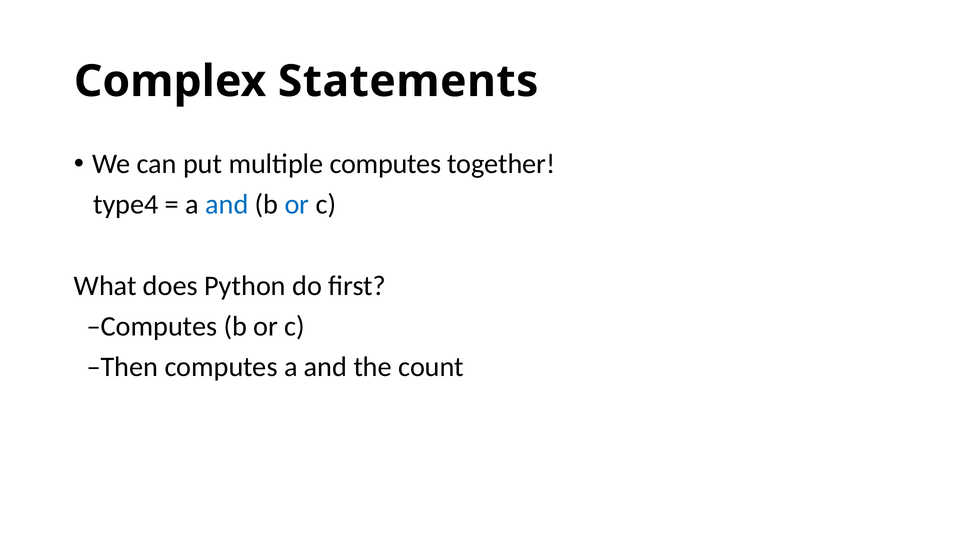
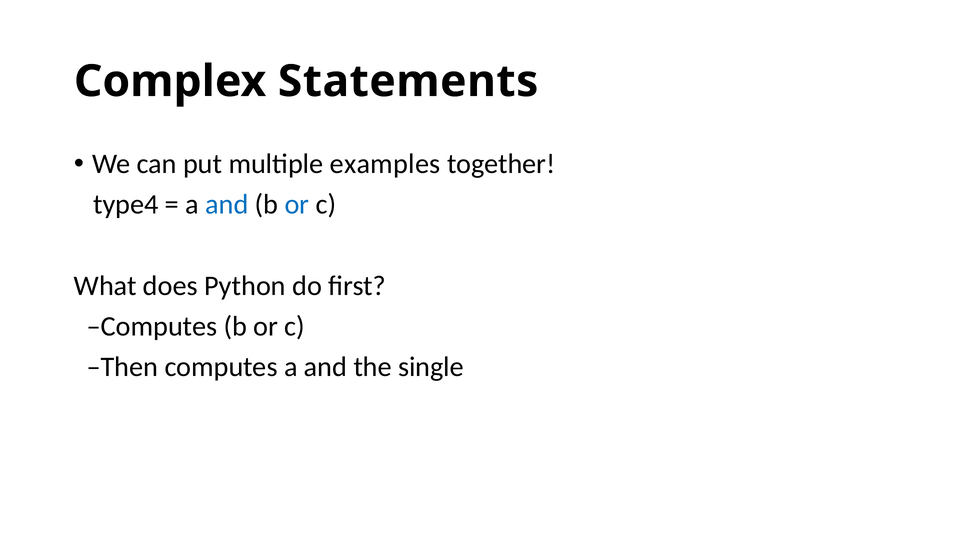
multiple computes: computes -> examples
count: count -> single
